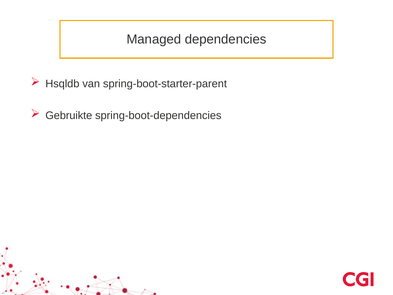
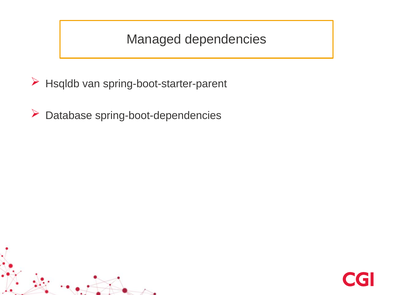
Gebruikte: Gebruikte -> Database
